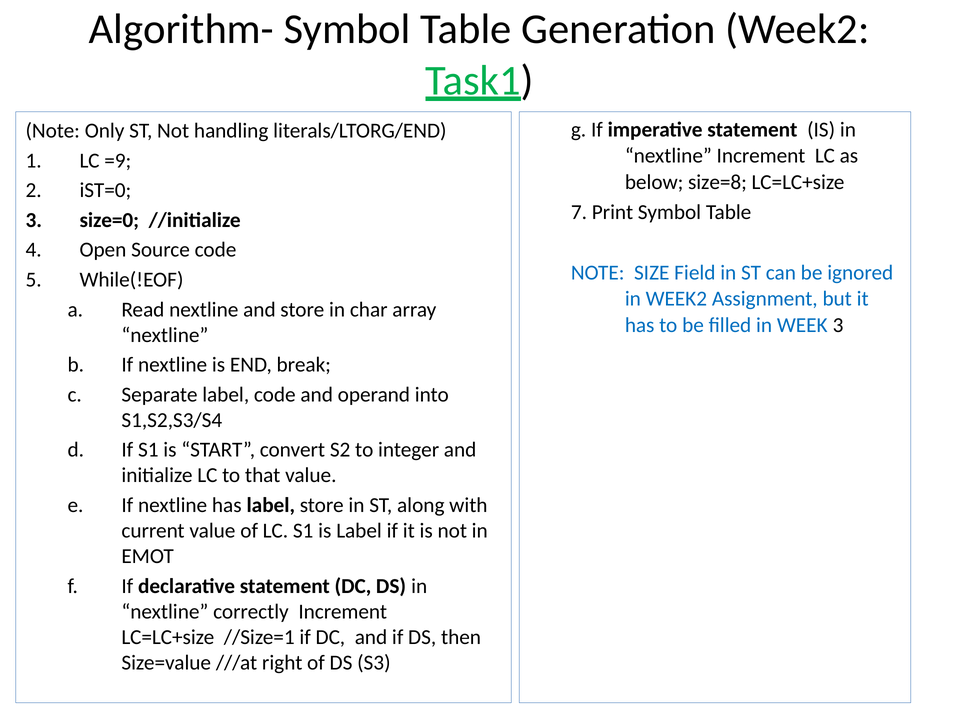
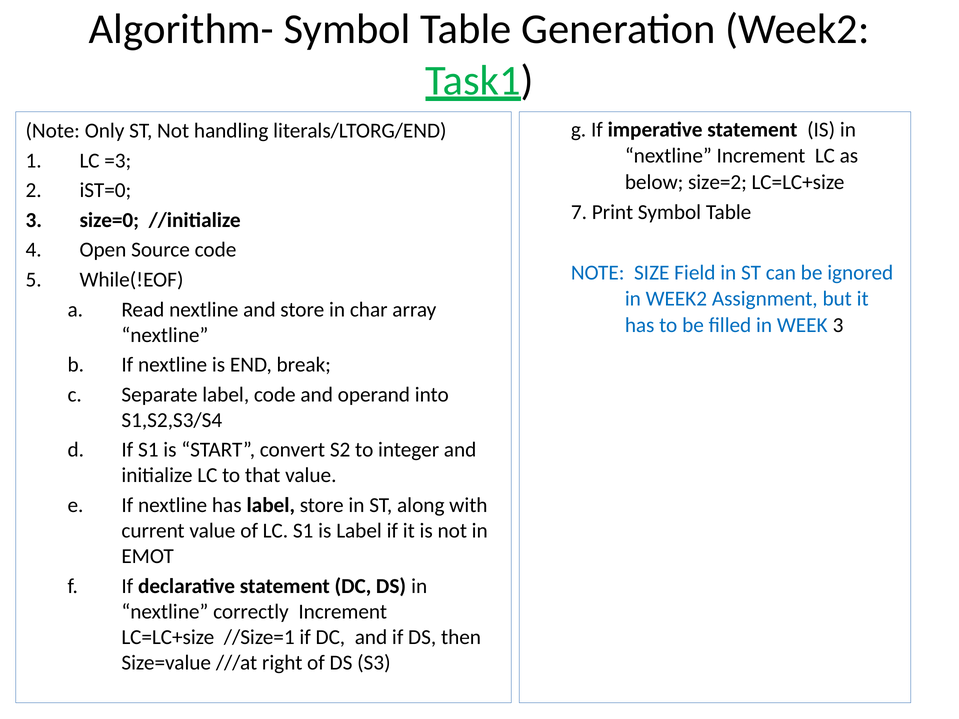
=9: =9 -> =3
size=8: size=8 -> size=2
